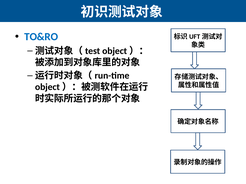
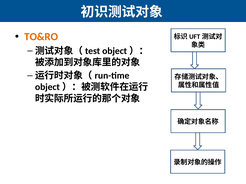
TO&RO colour: blue -> orange
